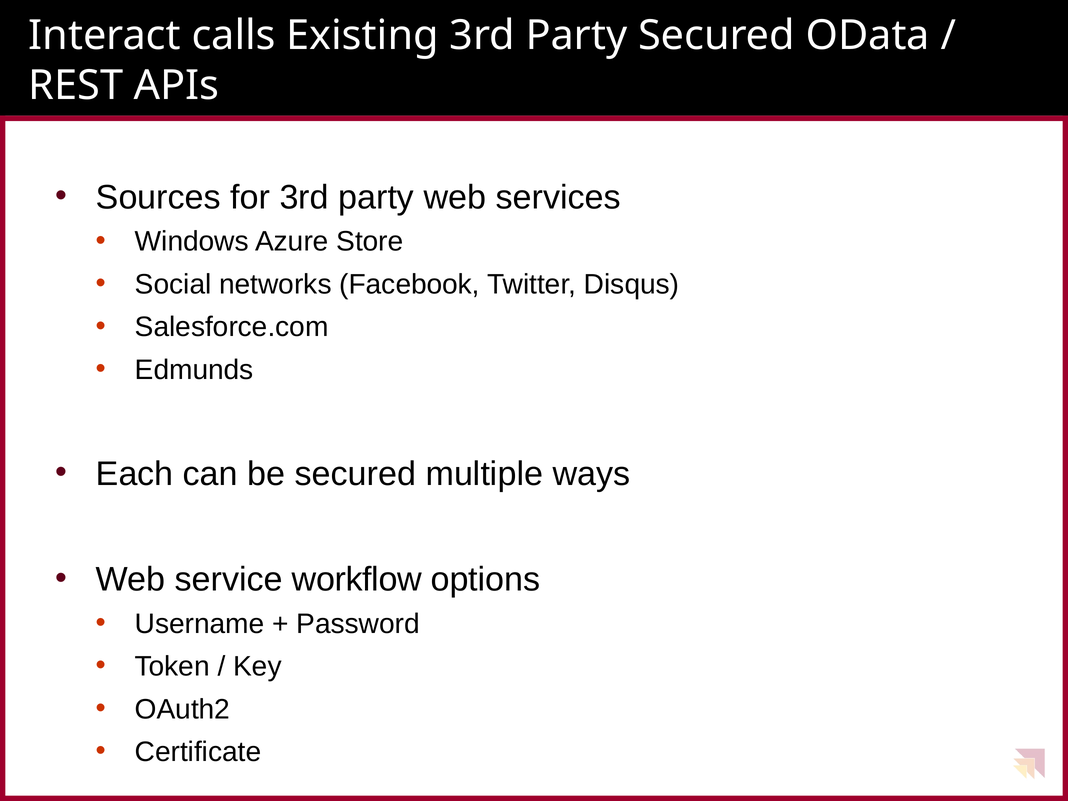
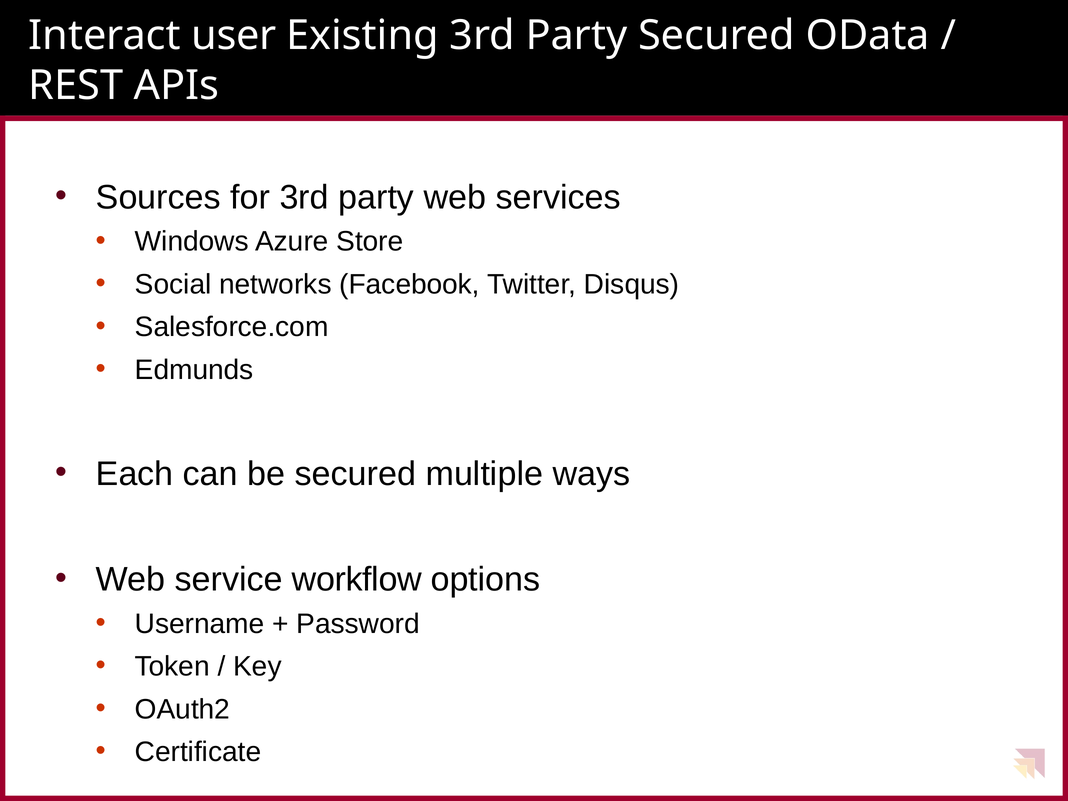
calls: calls -> user
